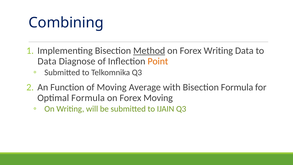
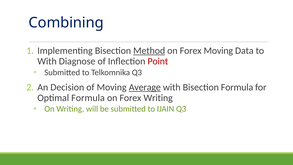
Forex Writing: Writing -> Moving
Data at (47, 61): Data -> With
Point colour: orange -> red
Function: Function -> Decision
Average underline: none -> present
Forex Moving: Moving -> Writing
